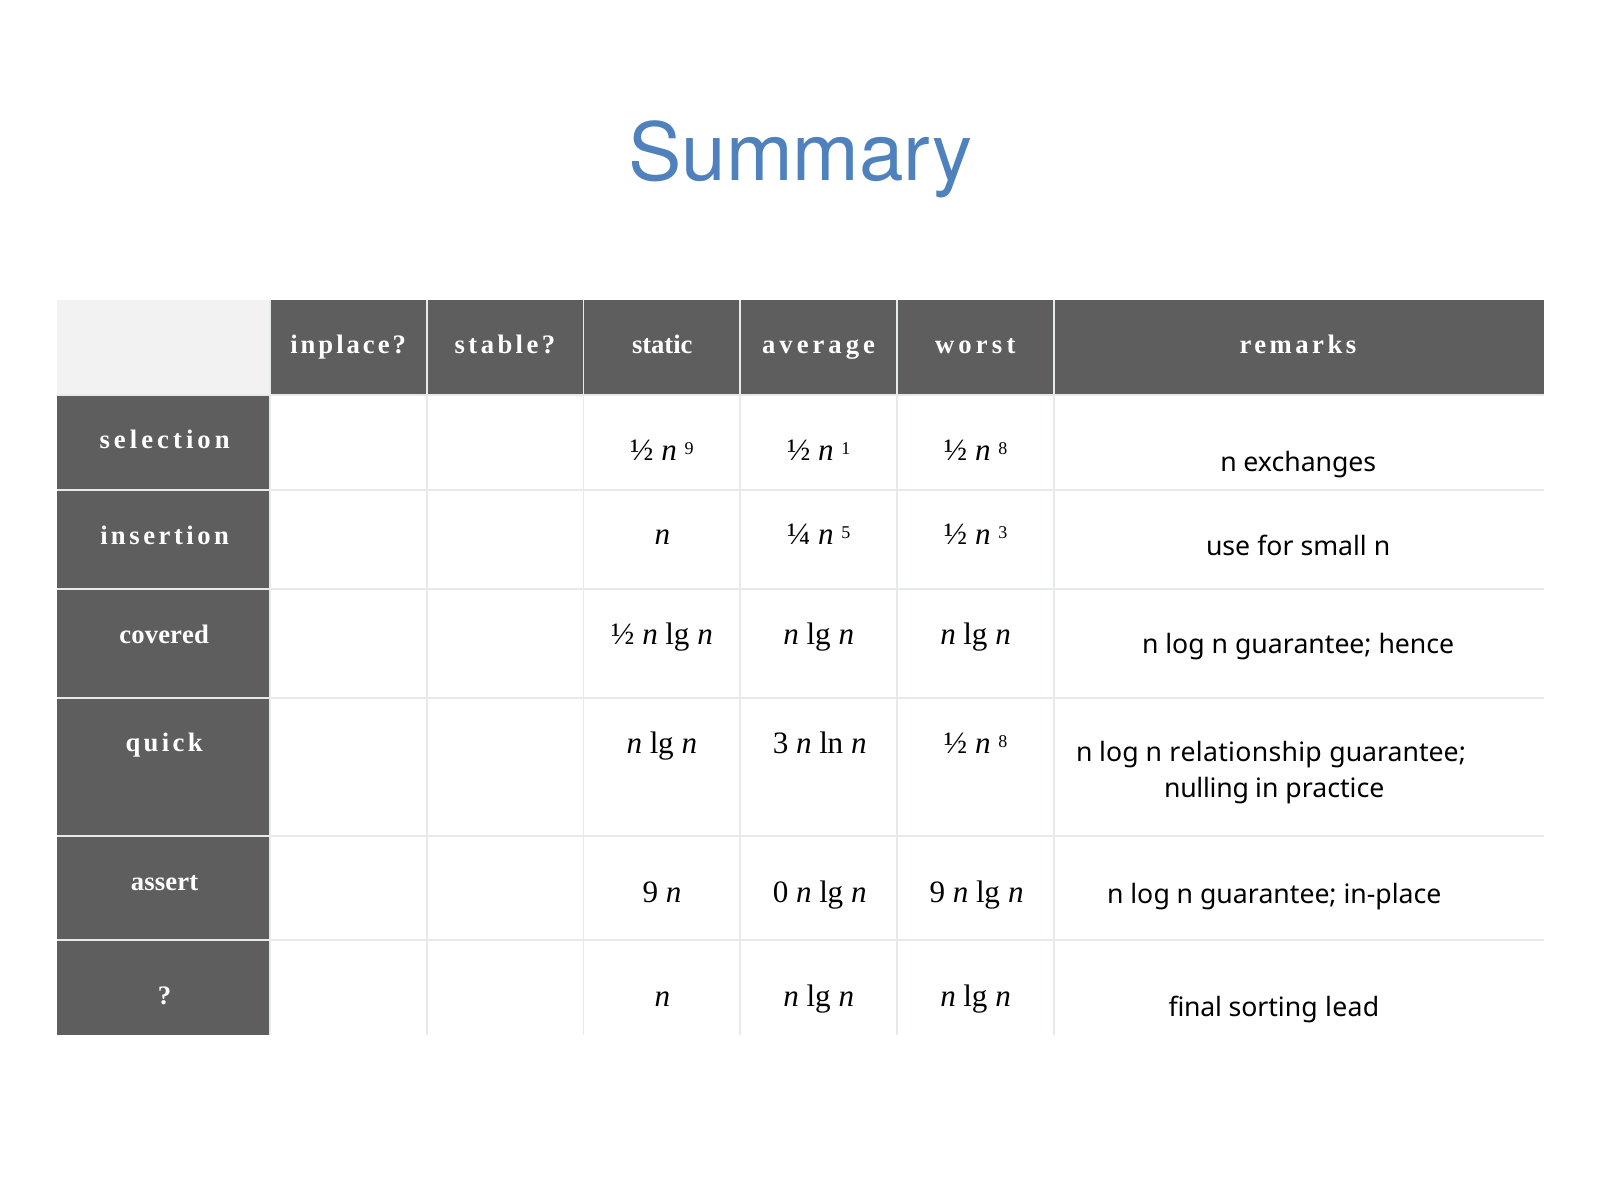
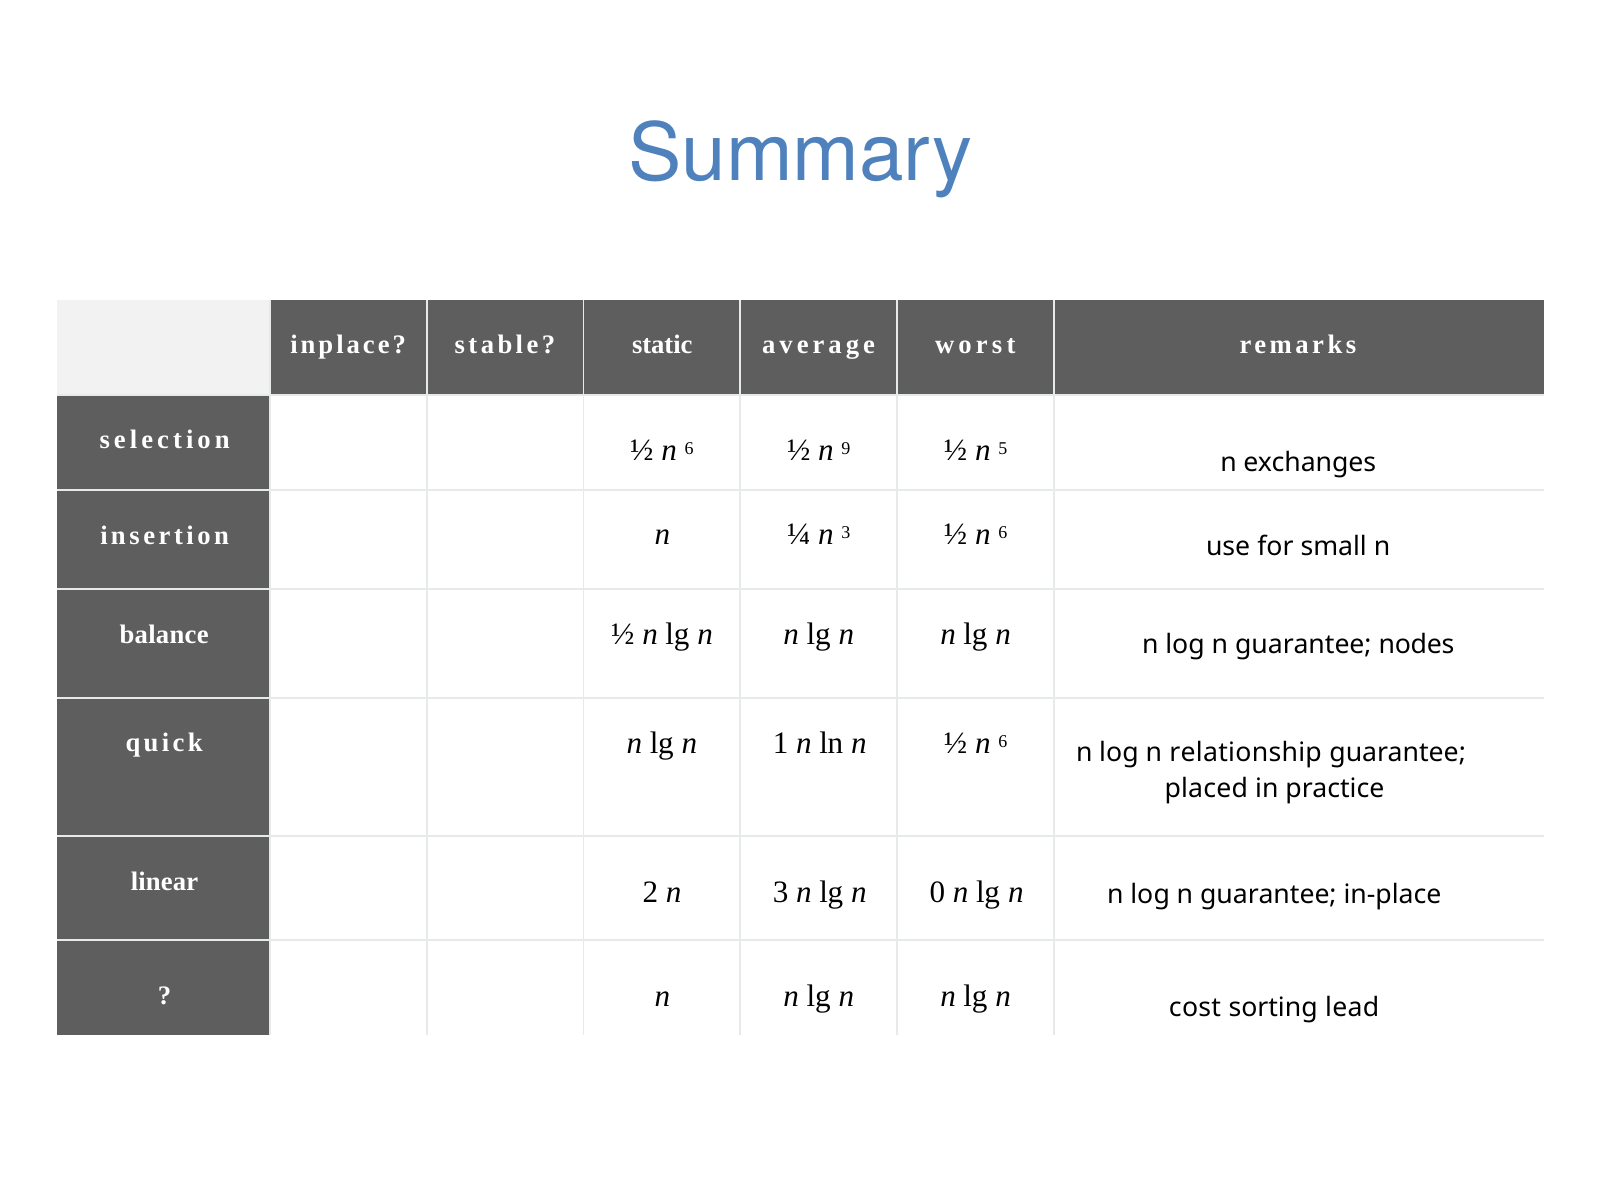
9 at (689, 449): 9 -> 6
1: 1 -> 9
8 at (1003, 449): 8 -> 5
¼ n 5: 5 -> 3
3 at (1003, 533): 3 -> 6
covered: covered -> balance
hence: hence -> nodes
lg n 3: 3 -> 1
n ½ n 8: 8 -> 6
nulling: nulling -> placed
assert: assert -> linear
9 at (650, 892): 9 -> 2
0 at (781, 892): 0 -> 3
lg n 9: 9 -> 0
final: final -> cost
